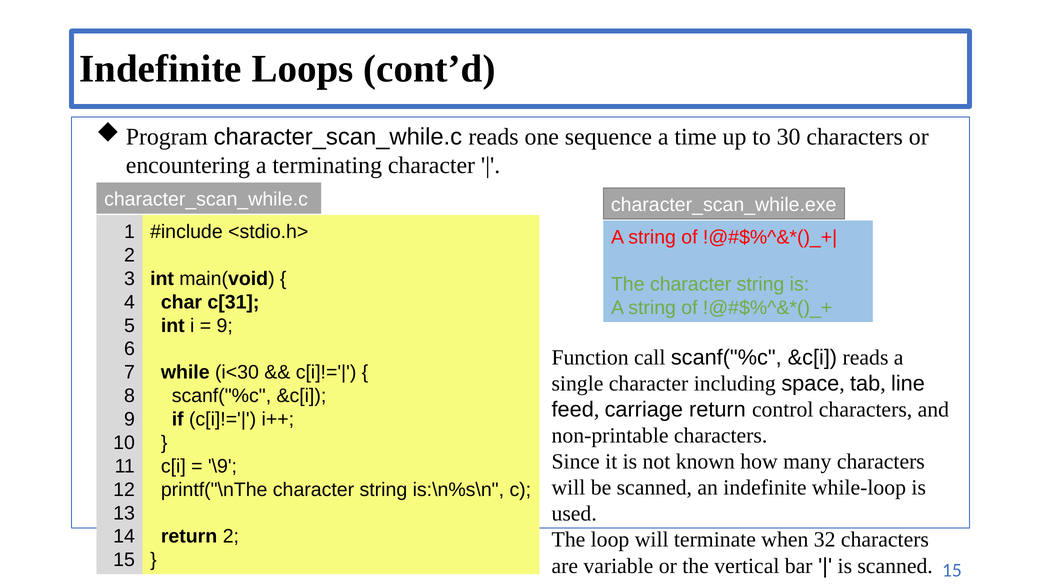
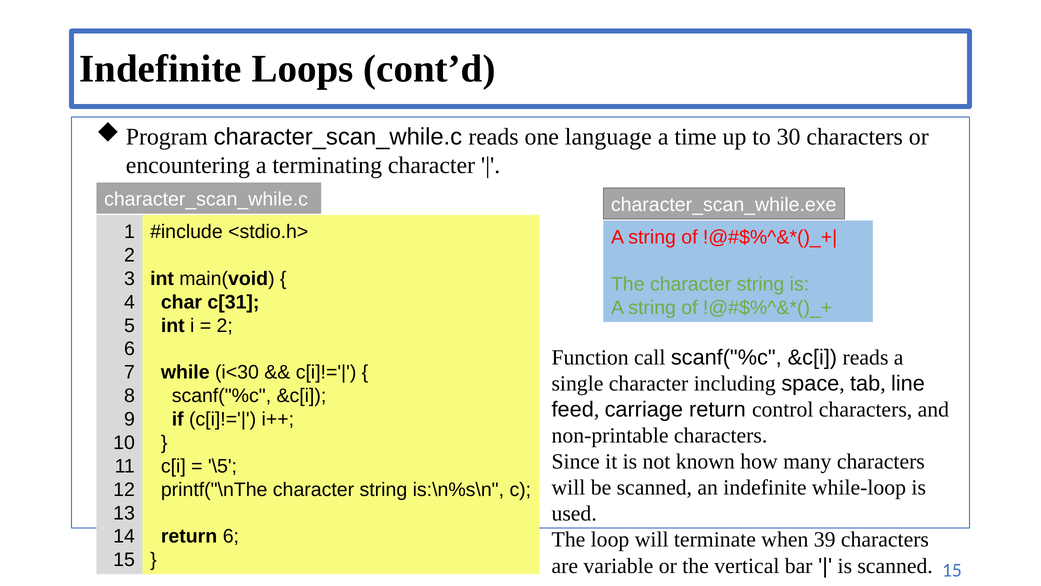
sequence: sequence -> language
9 at (225, 325): 9 -> 2
\9: \9 -> \5
return 2: 2 -> 6
32: 32 -> 39
